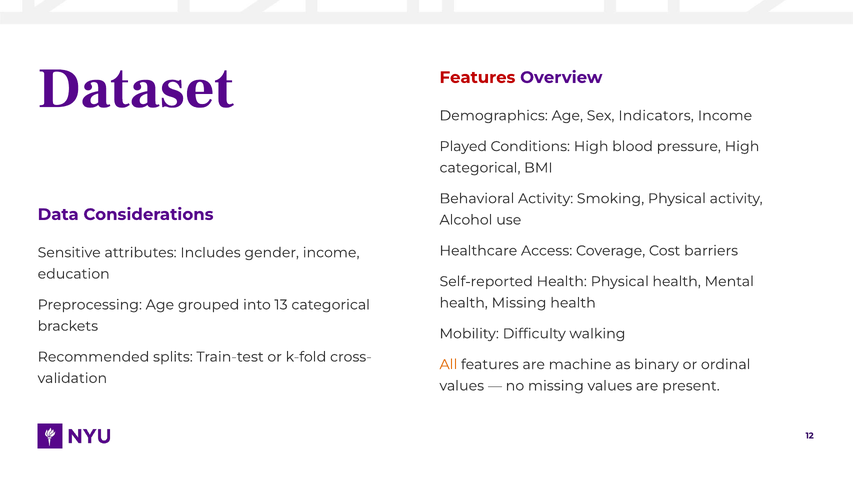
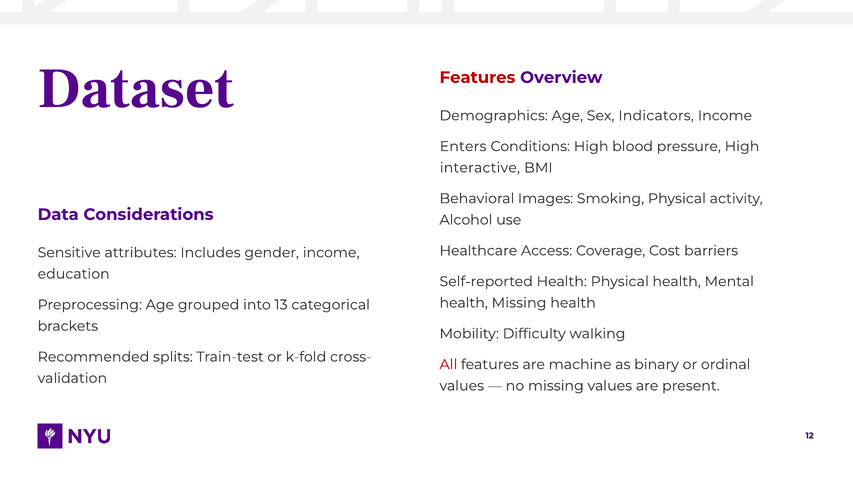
Played: Played -> Enters
categorical at (480, 168): categorical -> interactive
Behavioral Activity: Activity -> Images
All colour: orange -> red
